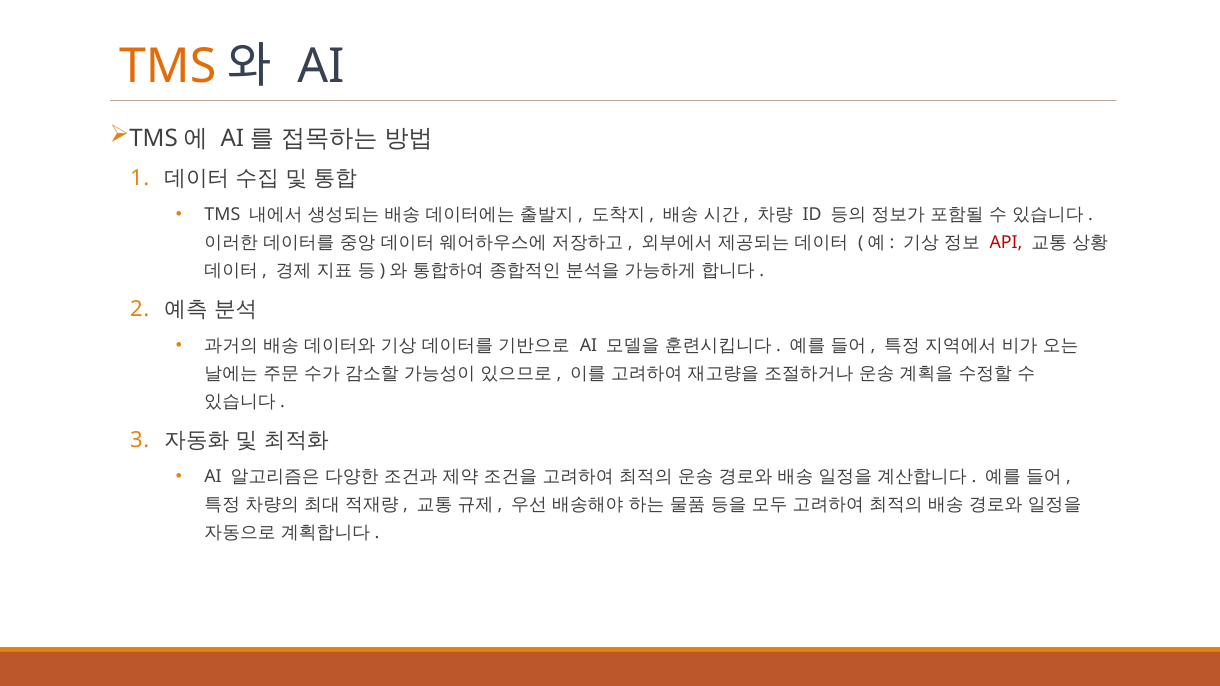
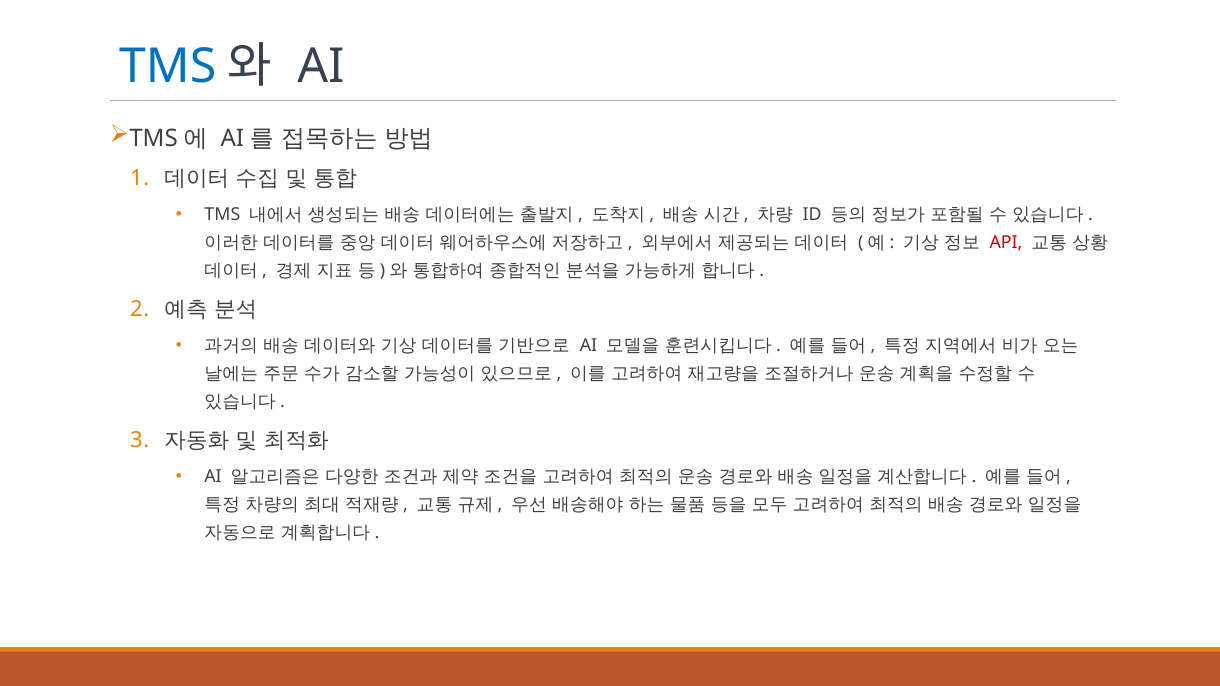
TMS at (168, 67) colour: orange -> blue
